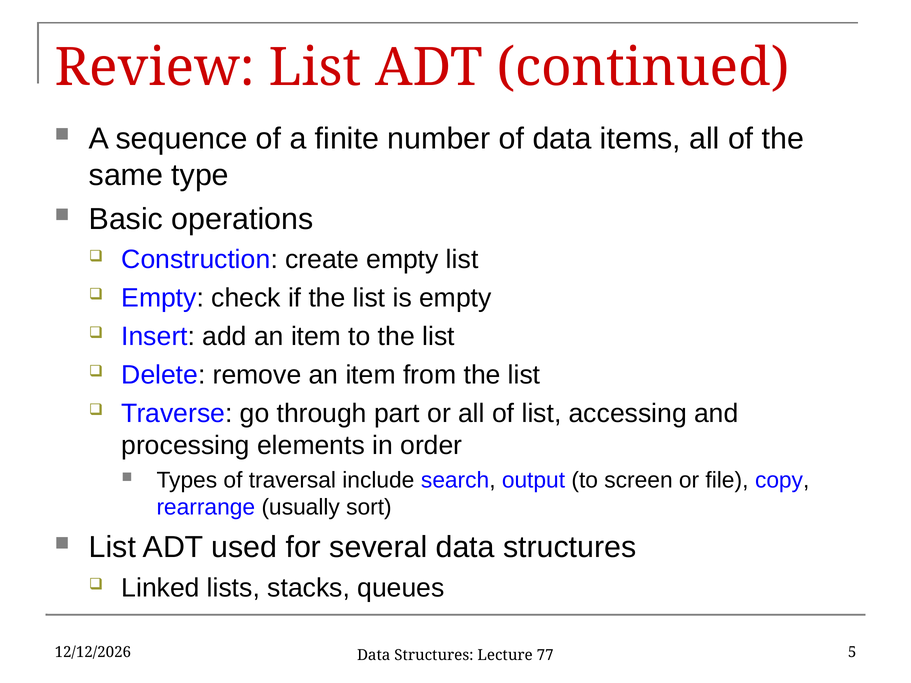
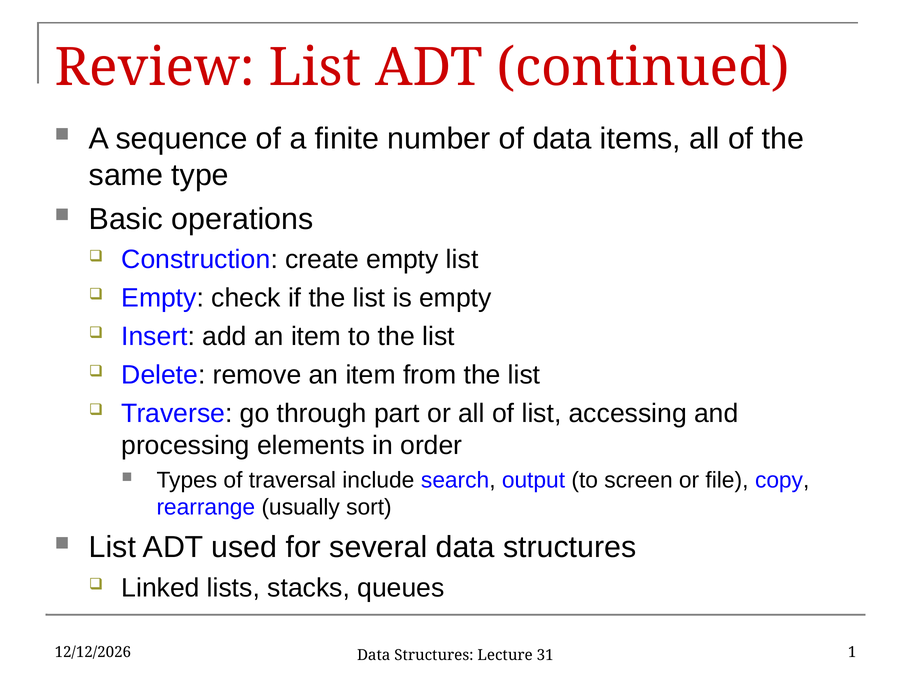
5: 5 -> 1
77: 77 -> 31
